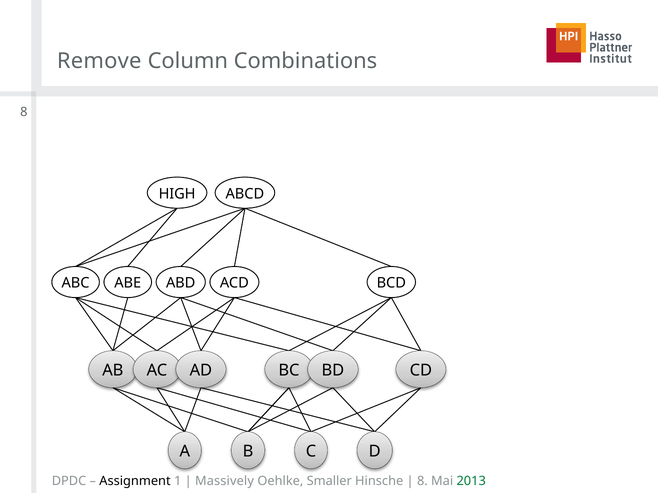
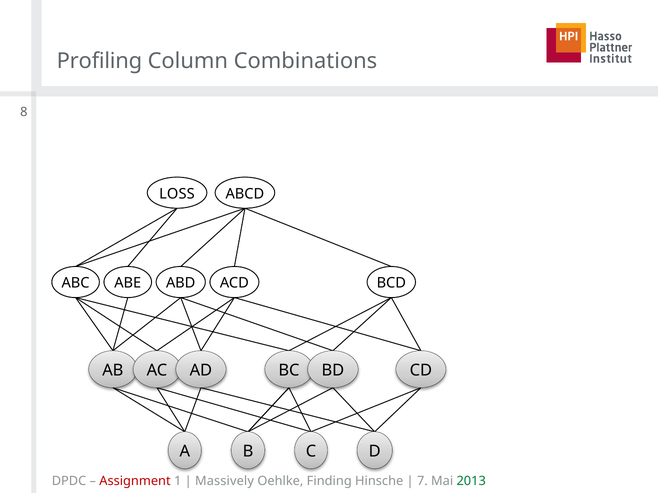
Remove: Remove -> Profiling
HIGH: HIGH -> LOSS
Assignment colour: black -> red
Smaller: Smaller -> Finding
8 at (422, 481): 8 -> 7
